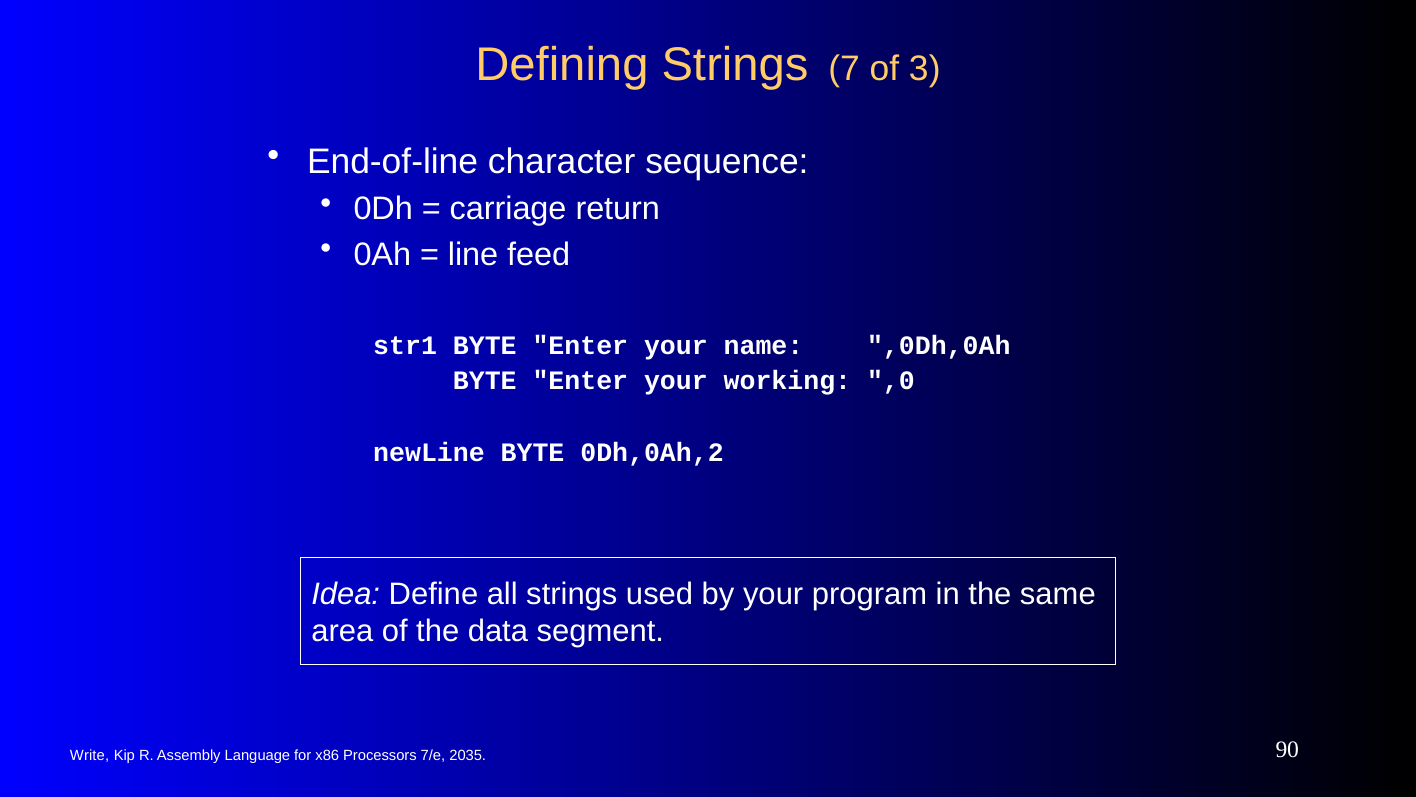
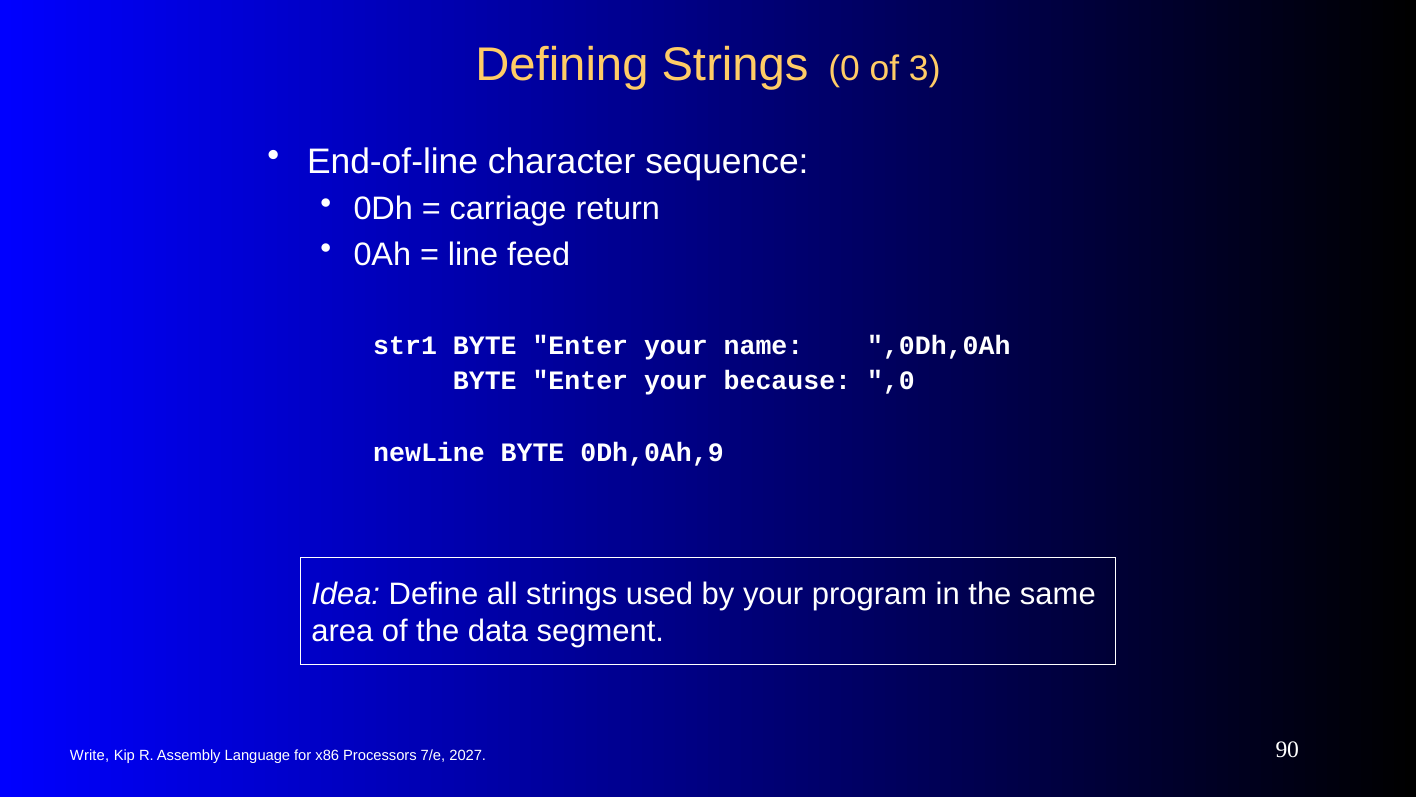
7: 7 -> 0
working: working -> because
0Dh,0Ah,2: 0Dh,0Ah,2 -> 0Dh,0Ah,9
2035: 2035 -> 2027
